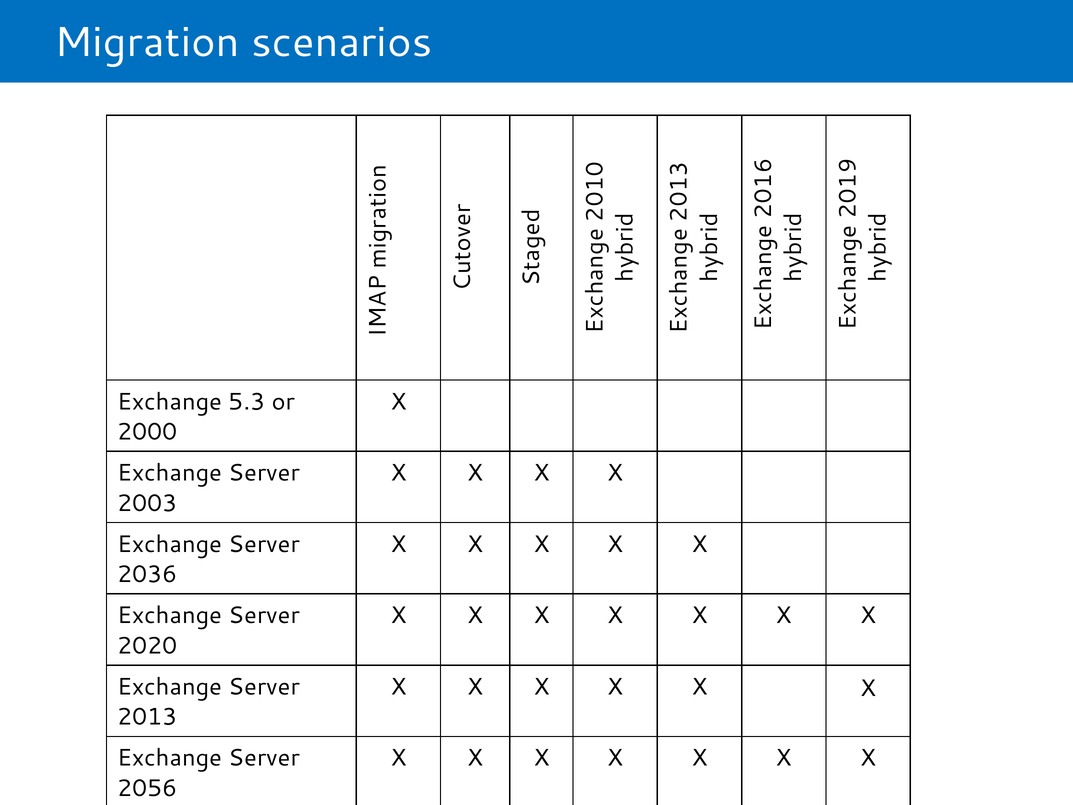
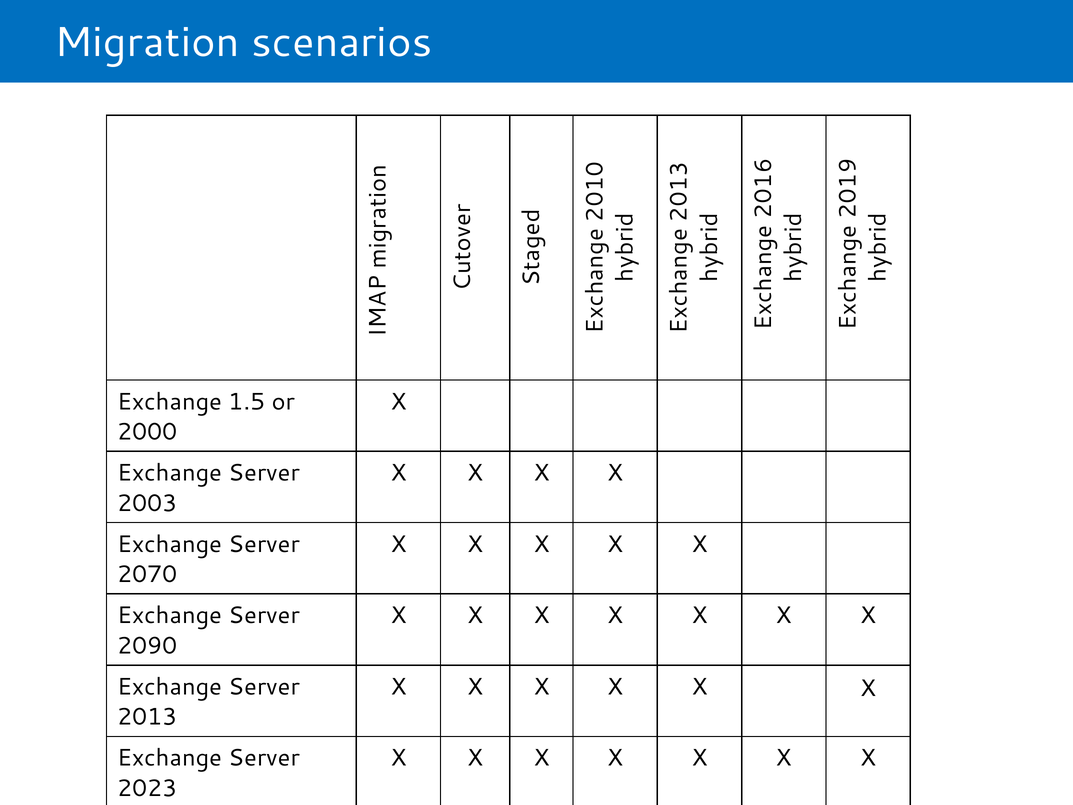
5.3: 5.3 -> 1.5
2036: 2036 -> 2070
2020: 2020 -> 2090
2056: 2056 -> 2023
